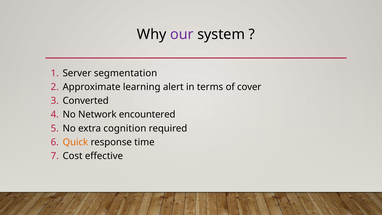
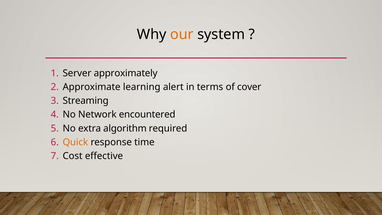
our colour: purple -> orange
segmentation: segmentation -> approximately
Converted: Converted -> Streaming
cognition: cognition -> algorithm
